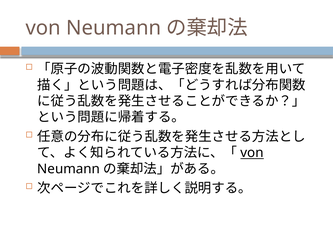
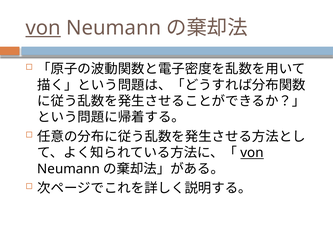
von at (43, 28) underline: none -> present
